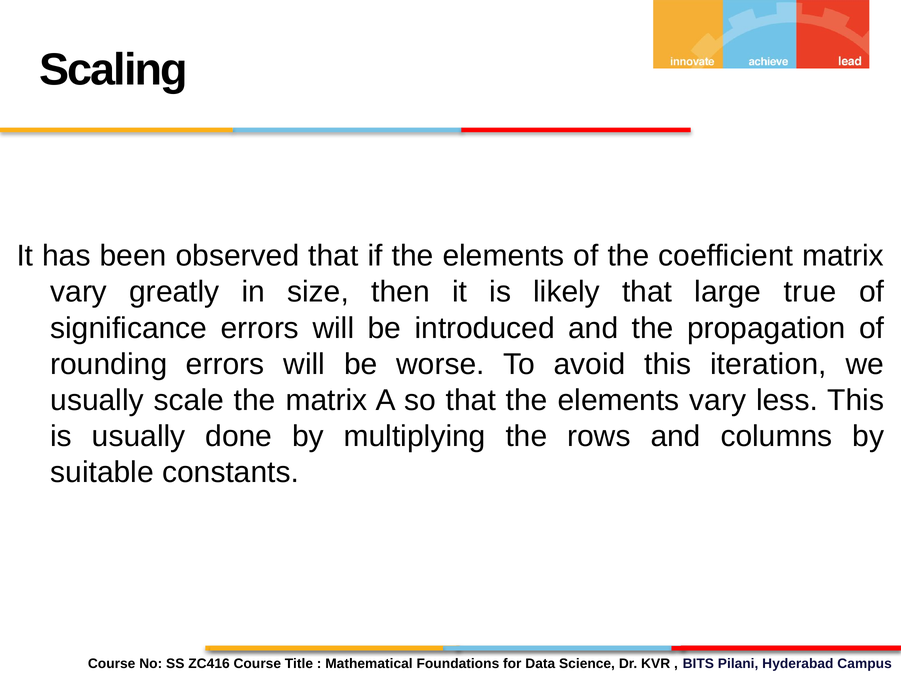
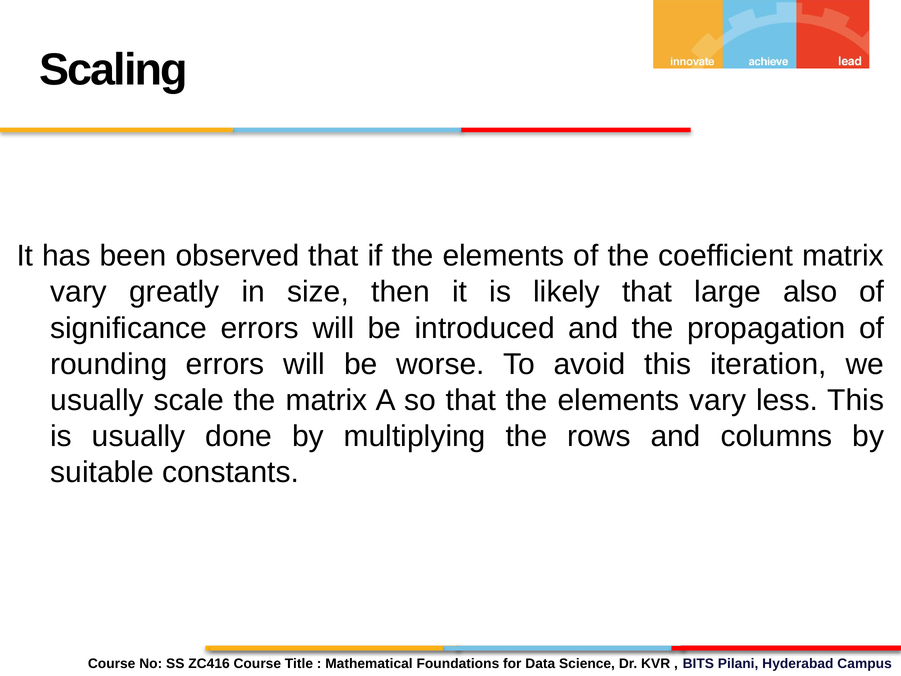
true: true -> also
